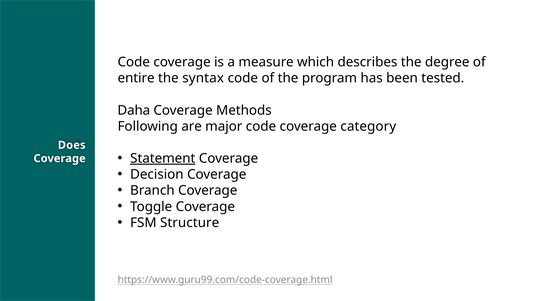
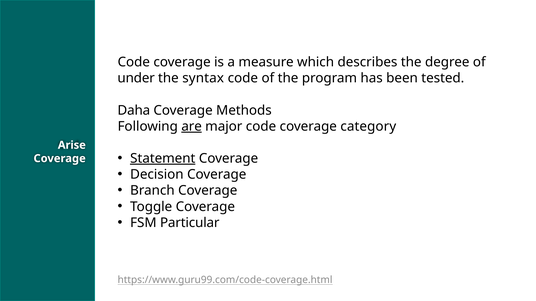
entire: entire -> under
are underline: none -> present
Does: Does -> Arise
Structure: Structure -> Particular
